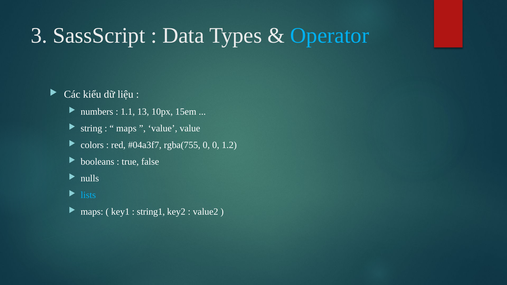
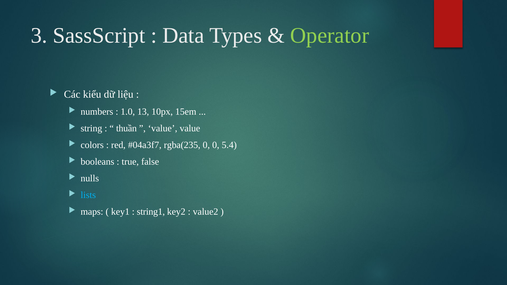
Operator colour: light blue -> light green
1.1: 1.1 -> 1.0
maps at (126, 128): maps -> thuần
rgba(755: rgba(755 -> rgba(235
1.2: 1.2 -> 5.4
